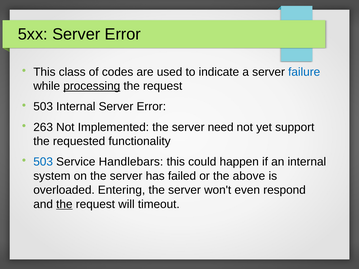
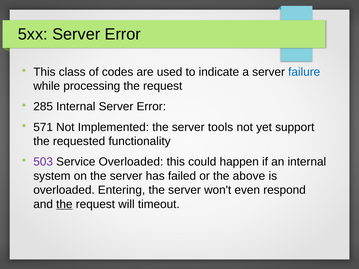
processing underline: present -> none
503 at (43, 107): 503 -> 285
263: 263 -> 571
need: need -> tools
503 at (43, 162) colour: blue -> purple
Service Handlebars: Handlebars -> Overloaded
